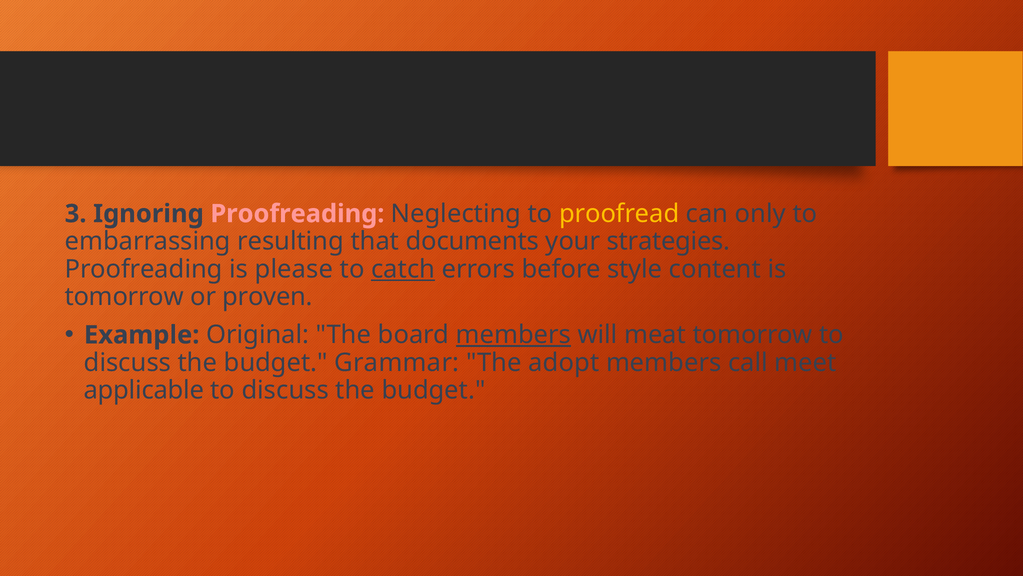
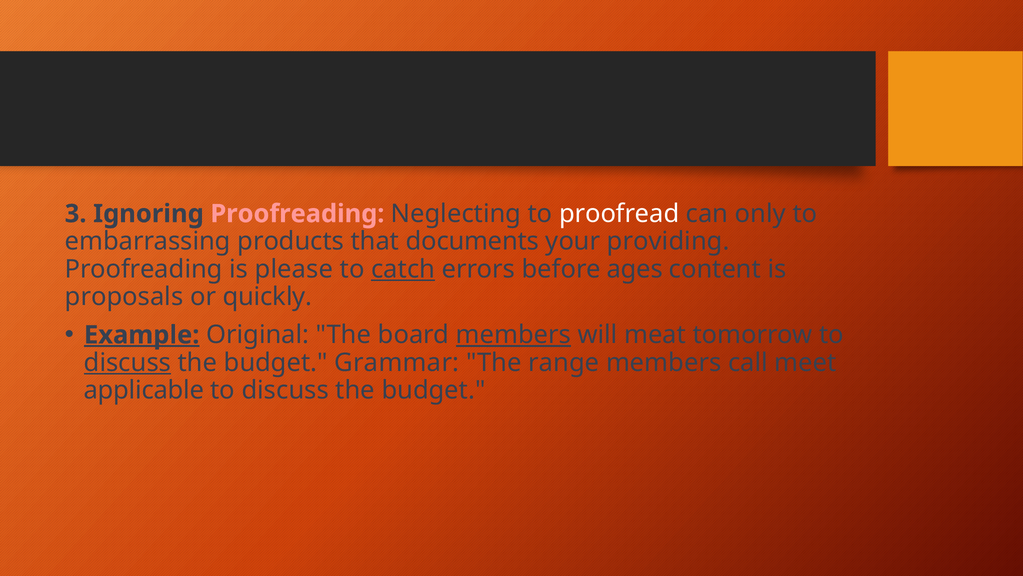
proofread colour: yellow -> white
resulting: resulting -> products
strategies: strategies -> providing
style: style -> ages
tomorrow at (124, 296): tomorrow -> proposals
proven: proven -> quickly
Example underline: none -> present
discuss at (127, 362) underline: none -> present
adopt: adopt -> range
